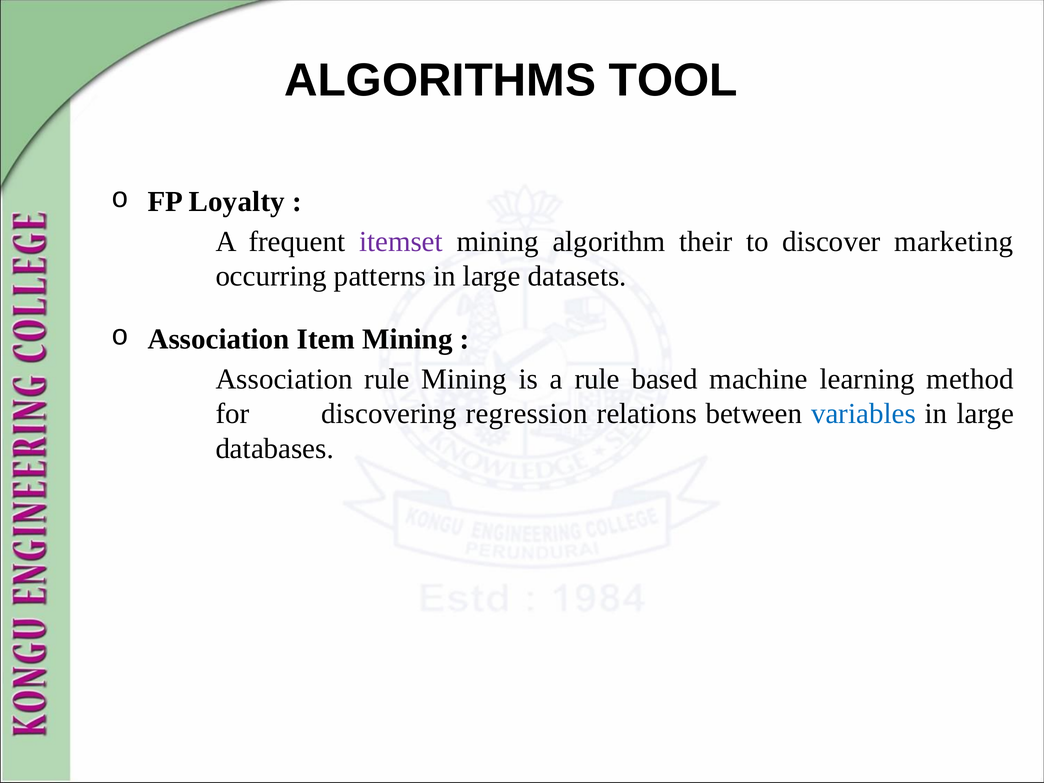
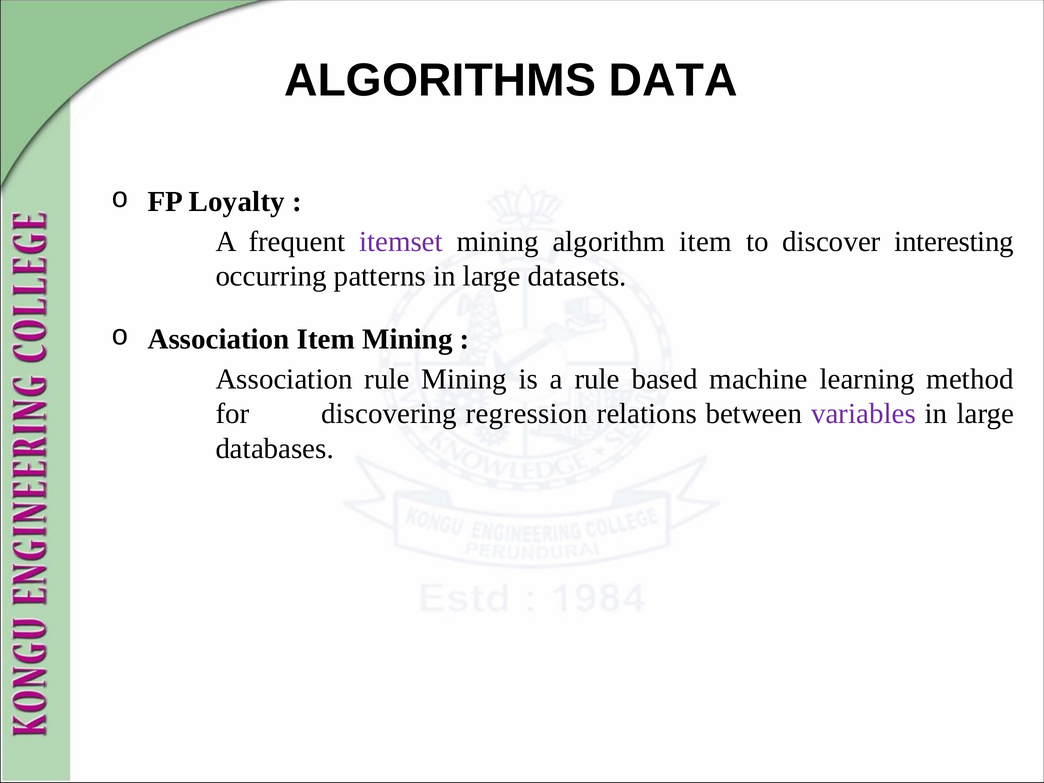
TOOL: TOOL -> DATA
algorithm their: their -> item
marketing: marketing -> interesting
variables colour: blue -> purple
